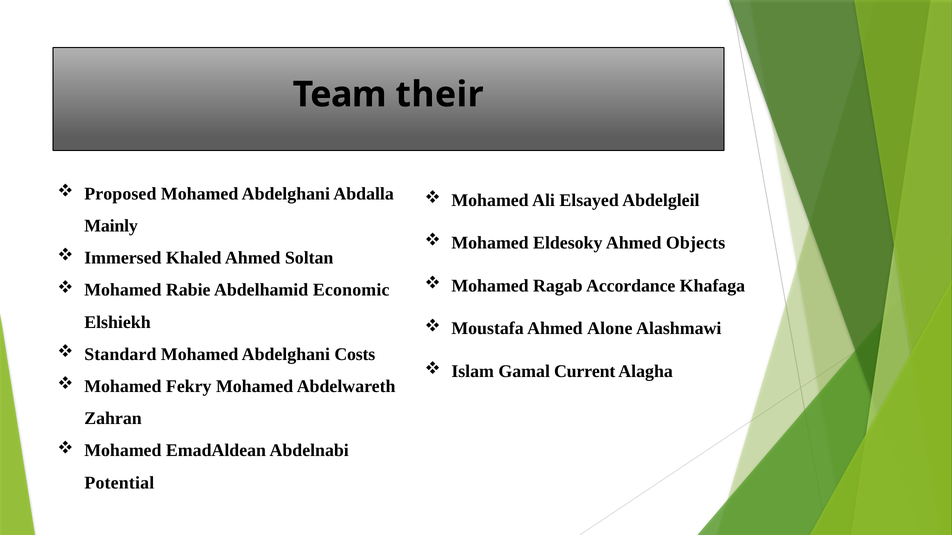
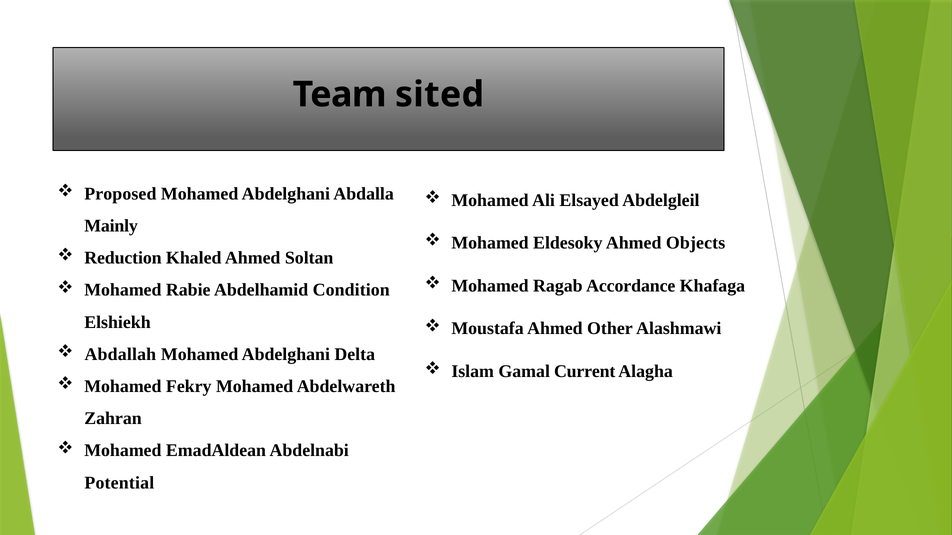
their: their -> sited
Immersed: Immersed -> Reduction
Economic: Economic -> Condition
Alone: Alone -> Other
Standard: Standard -> Abdallah
Costs: Costs -> Delta
